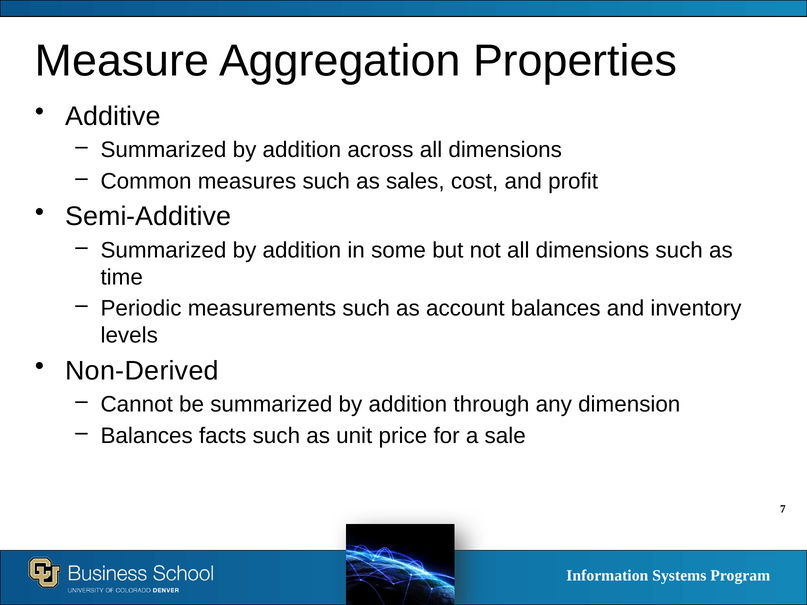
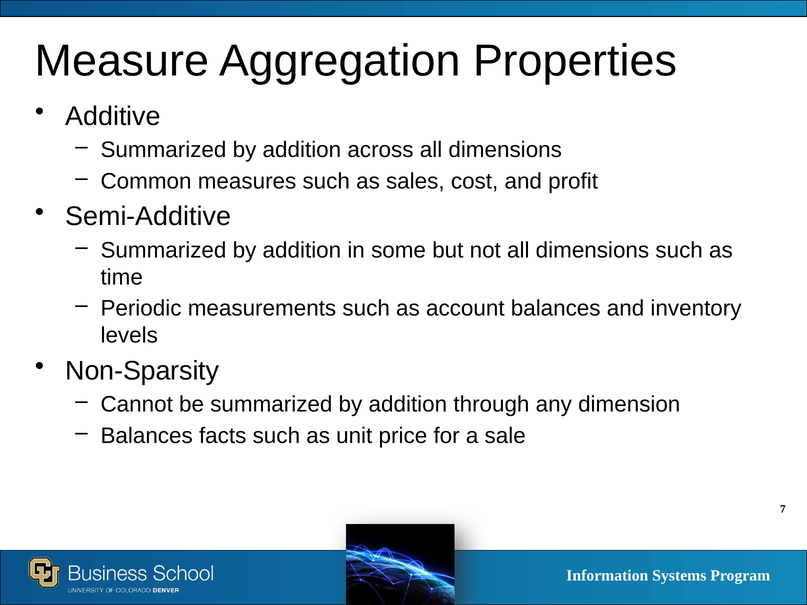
Non-Derived: Non-Derived -> Non-Sparsity
